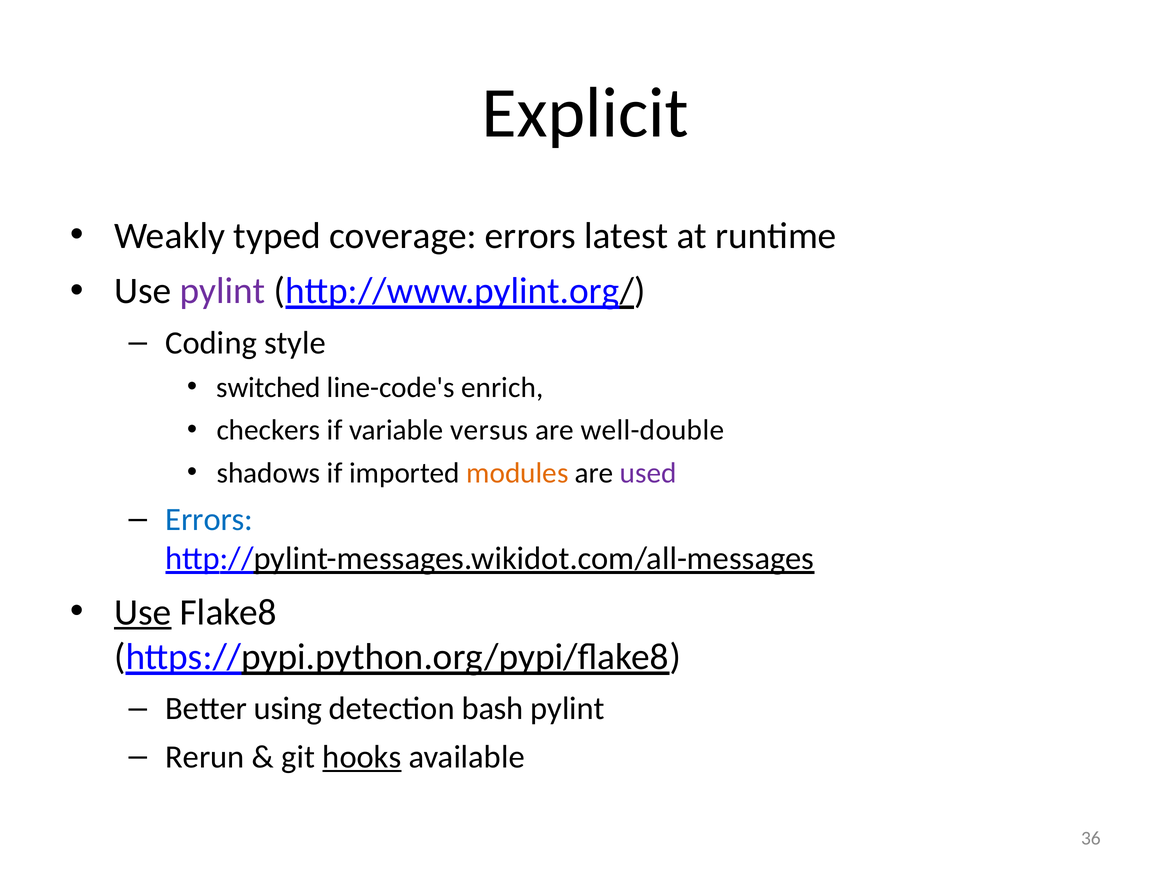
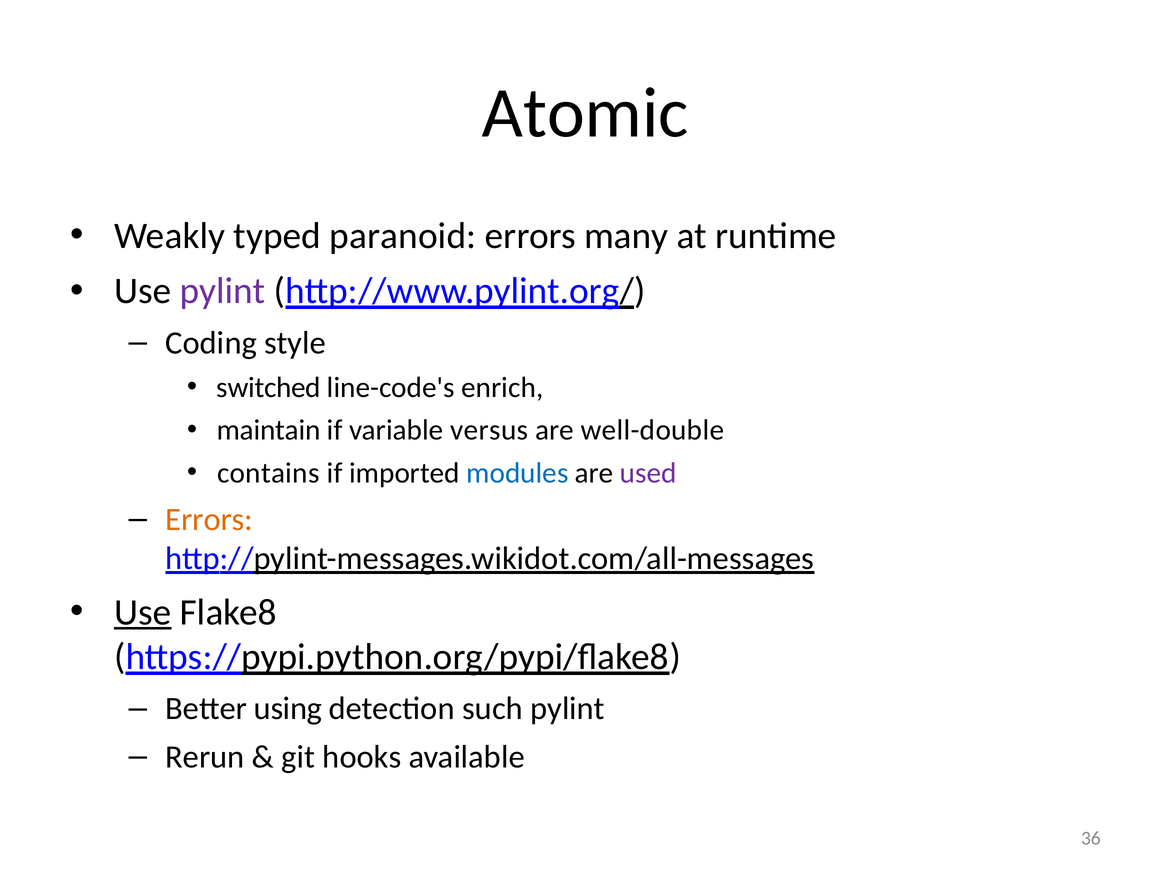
Explicit: Explicit -> Atomic
coverage: coverage -> paranoid
latest: latest -> many
checkers: checkers -> maintain
shadows: shadows -> contains
modules colour: orange -> blue
Errors at (209, 520) colour: blue -> orange
bash: bash -> such
hooks underline: present -> none
